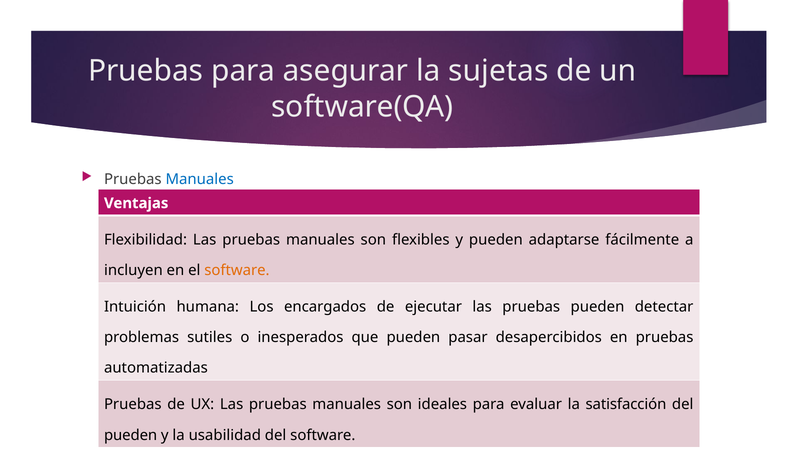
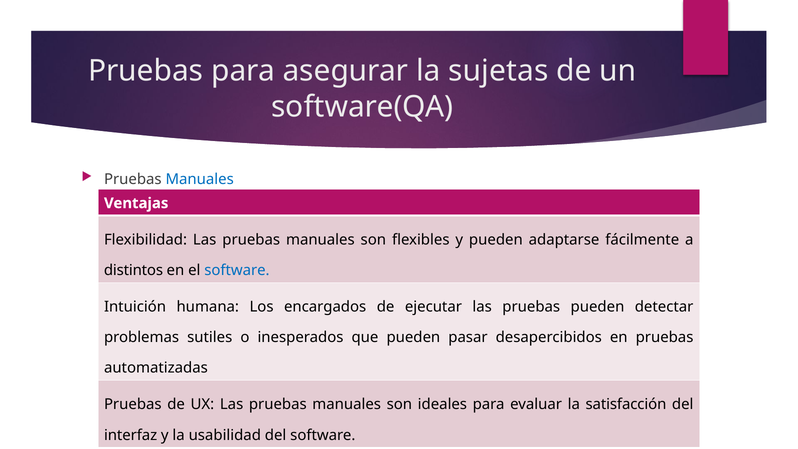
incluyen: incluyen -> distintos
software at (237, 270) colour: orange -> blue
pueden at (131, 435): pueden -> interfaz
